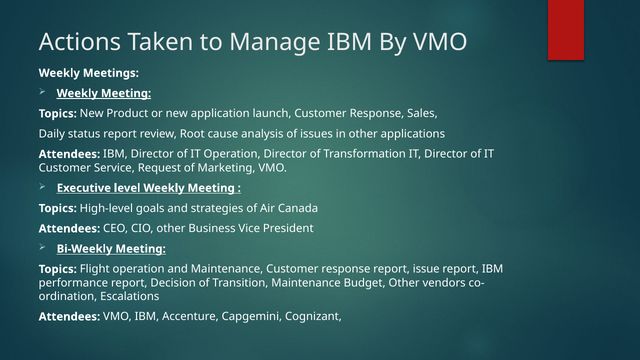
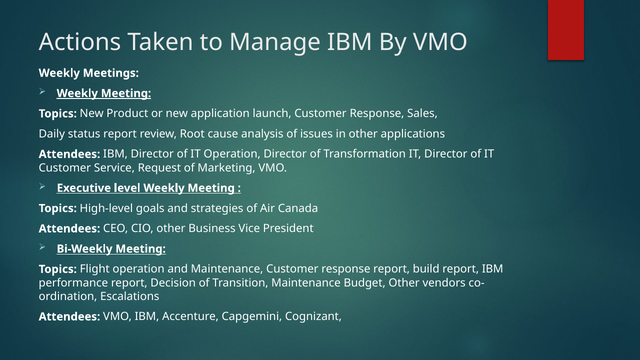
issue: issue -> build
